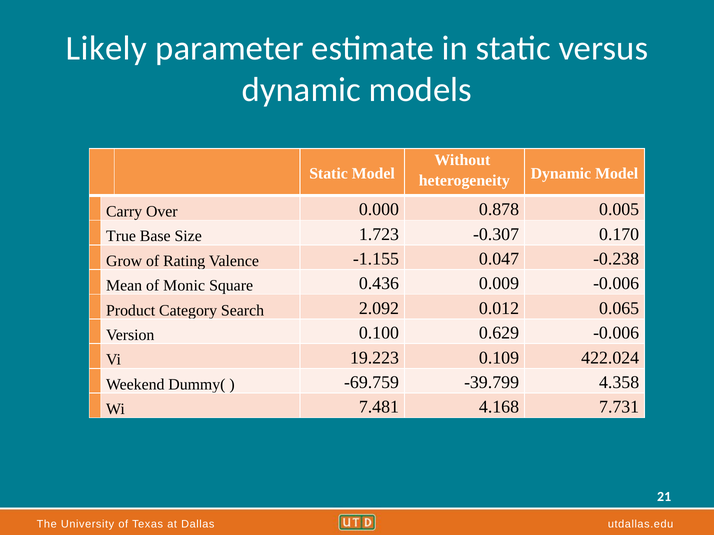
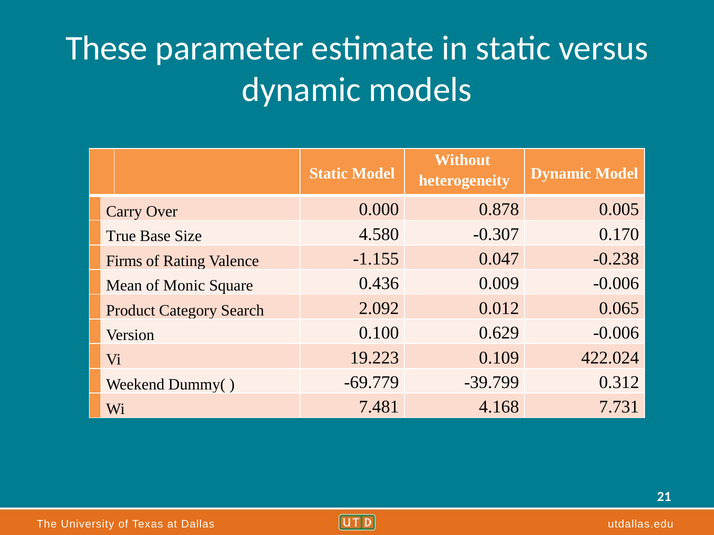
Likely: Likely -> These
1.723: 1.723 -> 4.580
Grow: Grow -> Firms
-69.759: -69.759 -> -69.779
4.358: 4.358 -> 0.312
